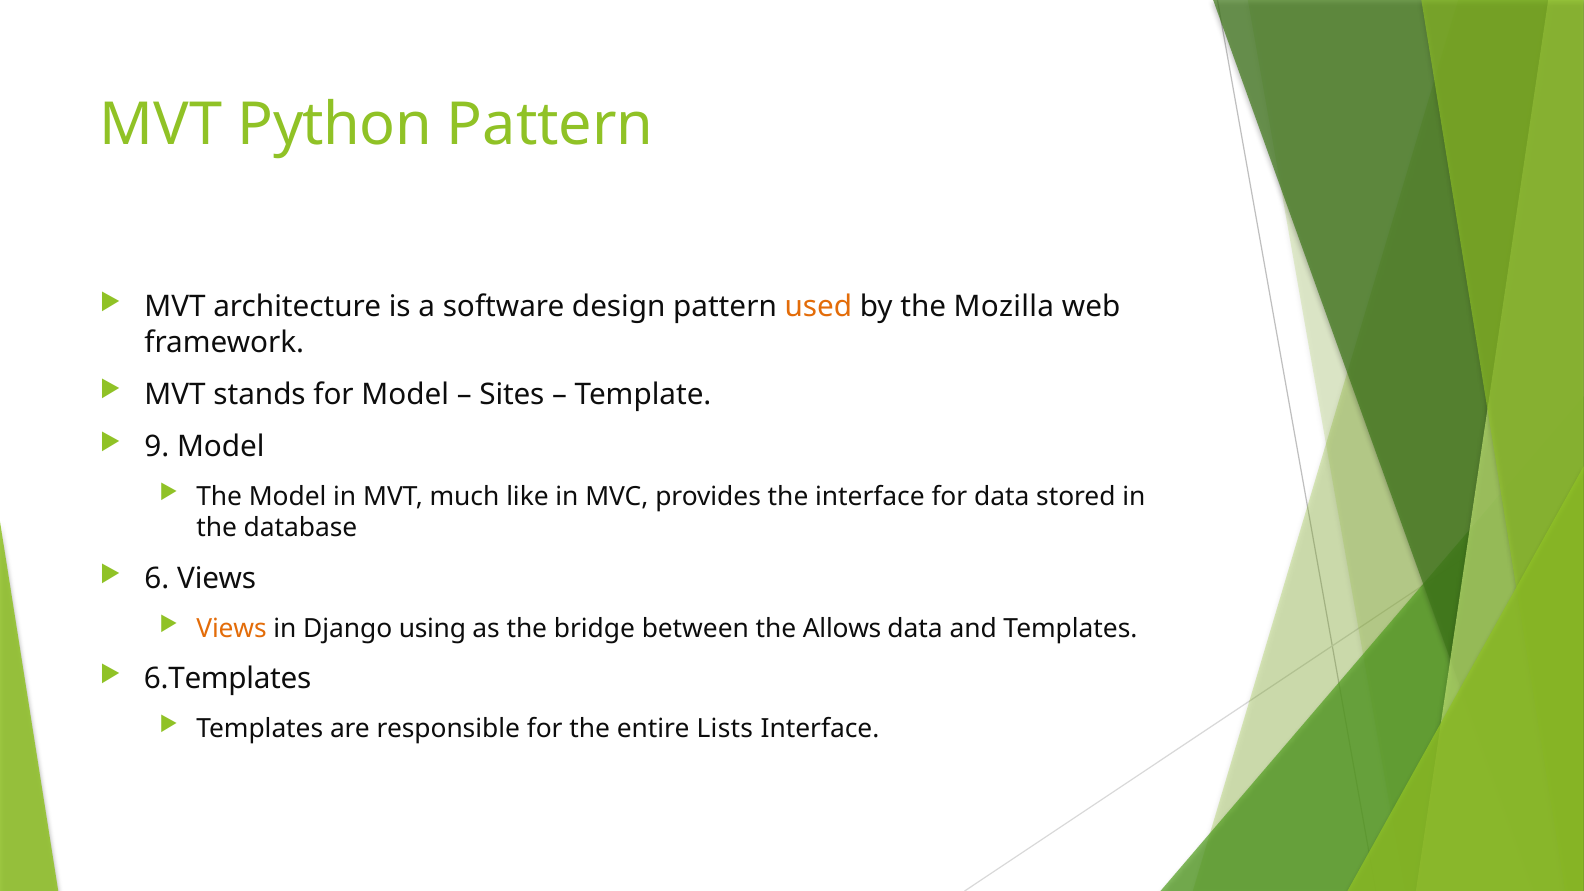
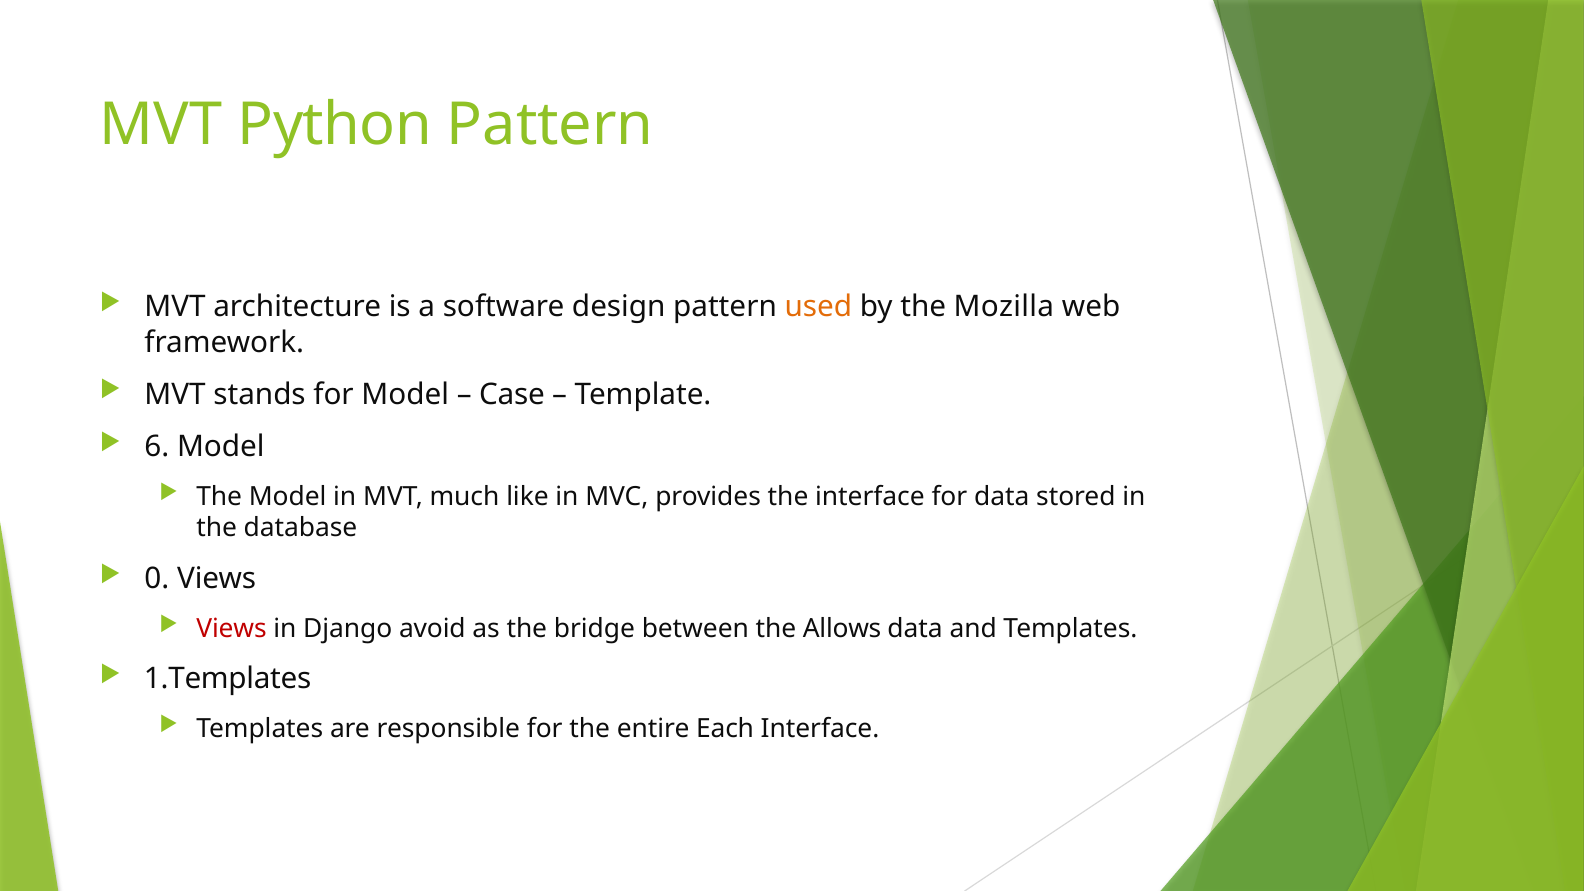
Sites: Sites -> Case
9: 9 -> 6
6: 6 -> 0
Views at (232, 628) colour: orange -> red
using: using -> avoid
6.Templates: 6.Templates -> 1.Templates
Lists: Lists -> Each
